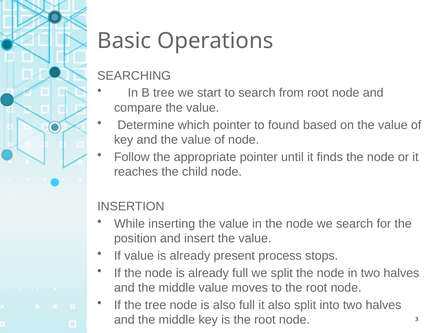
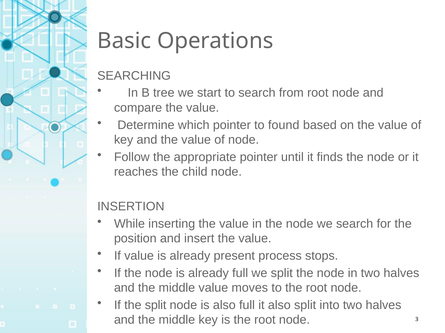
the tree: tree -> split
